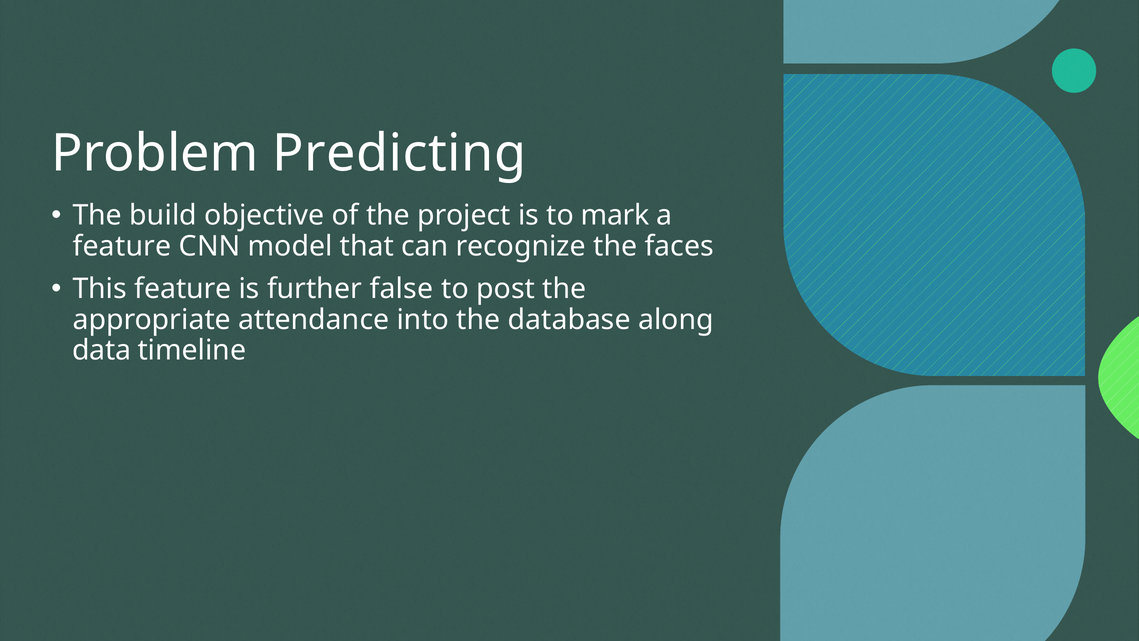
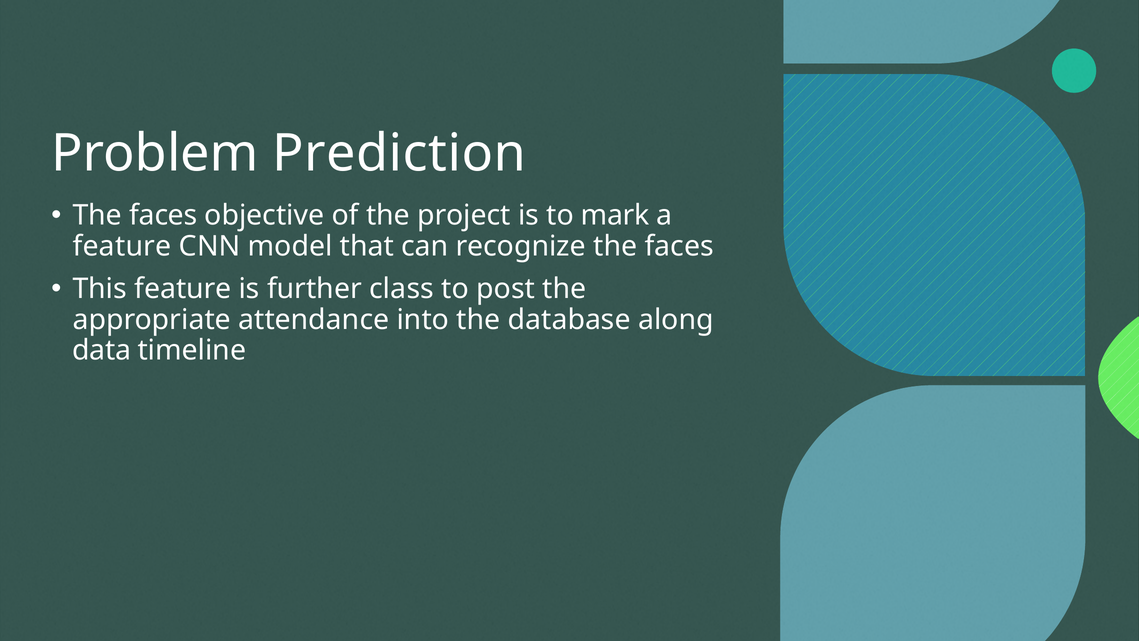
Predicting: Predicting -> Prediction
build at (163, 215): build -> faces
false: false -> class
